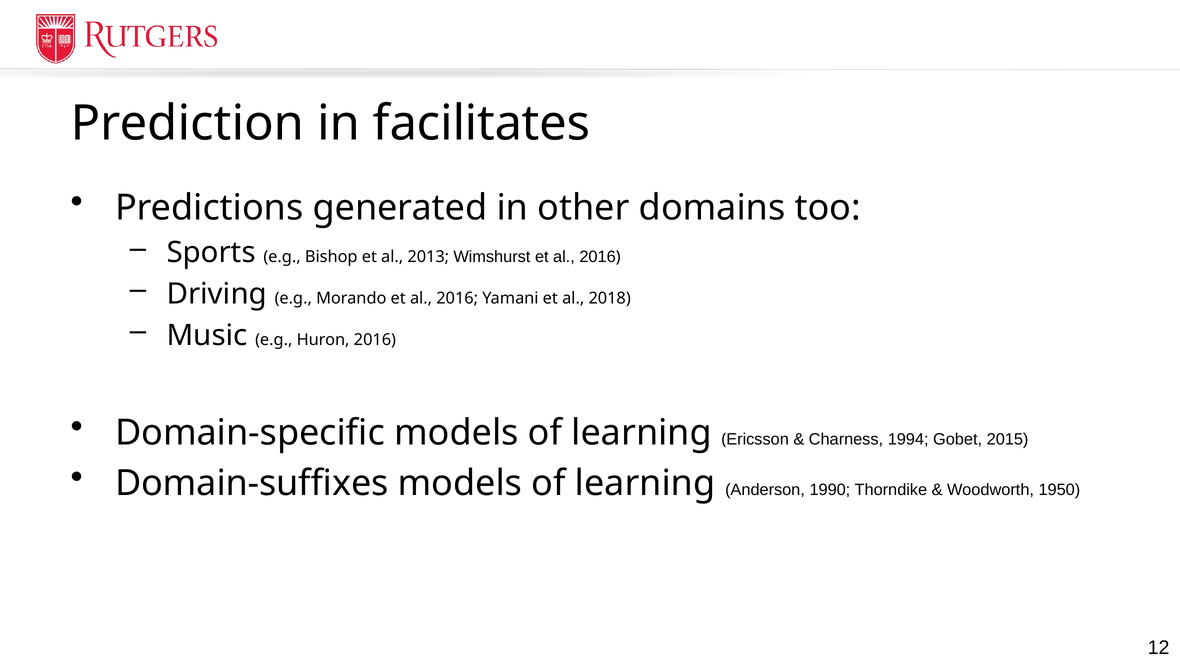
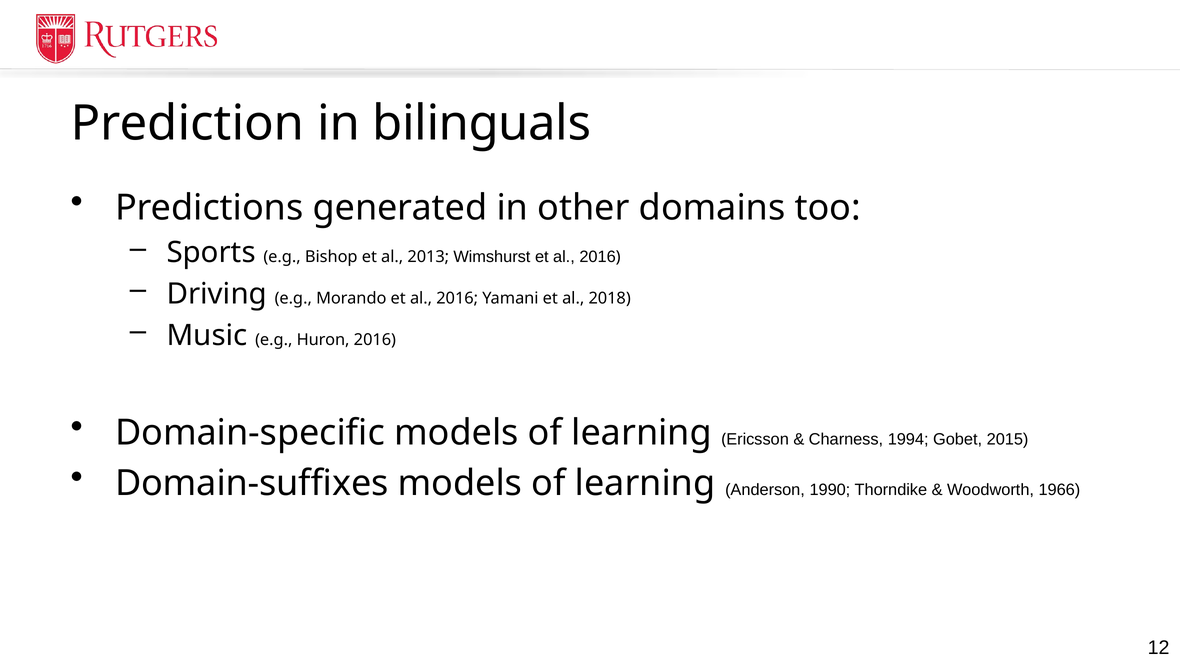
facilitates: facilitates -> bilinguals
1950: 1950 -> 1966
